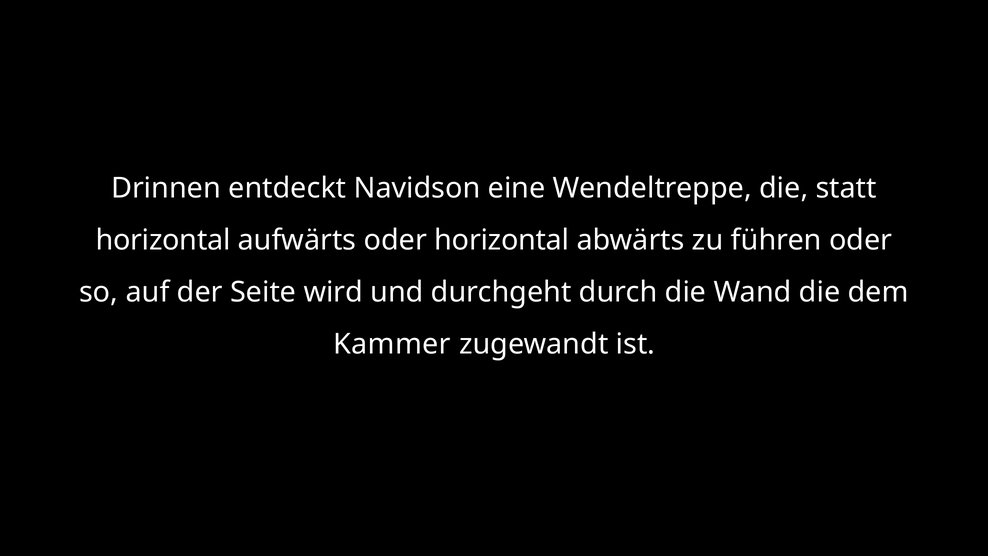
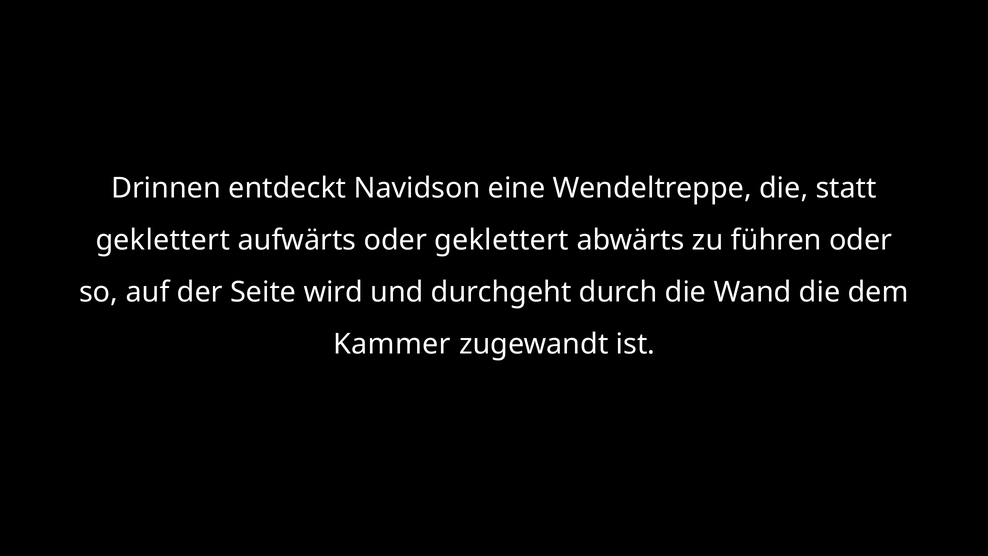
horizontal at (163, 240): horizontal -> geklettert
oder horizontal: horizontal -> geklettert
